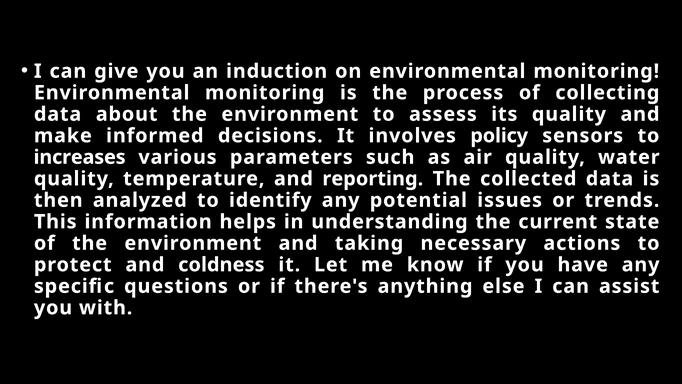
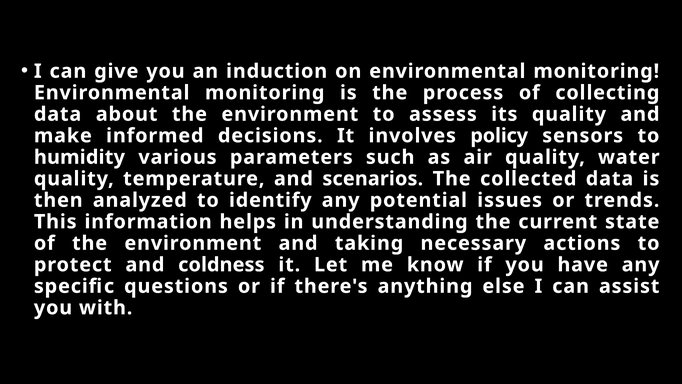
increases: increases -> humidity
reporting: reporting -> scenarios
